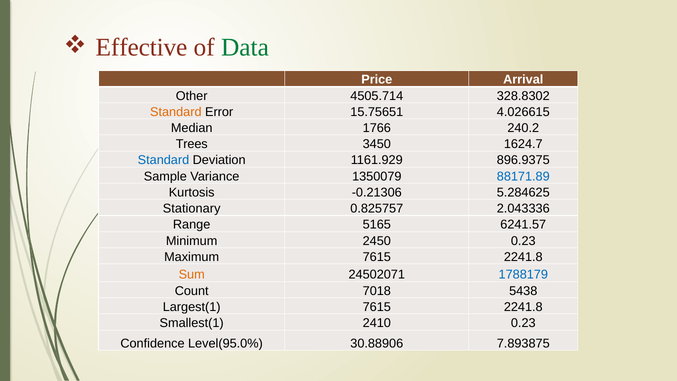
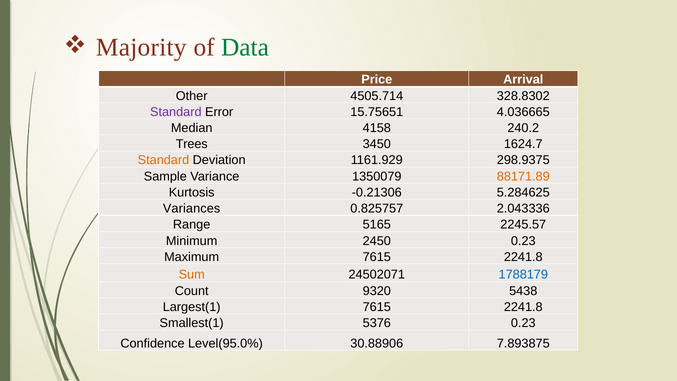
Effective: Effective -> Majority
Standard at (176, 112) colour: orange -> purple
4.026615: 4.026615 -> 4.036665
1766: 1766 -> 4158
Standard at (163, 160) colour: blue -> orange
896.9375: 896.9375 -> 298.9375
88171.89 colour: blue -> orange
Stationary: Stationary -> Variances
6241.57: 6241.57 -> 2245.57
7018: 7018 -> 9320
2410: 2410 -> 5376
